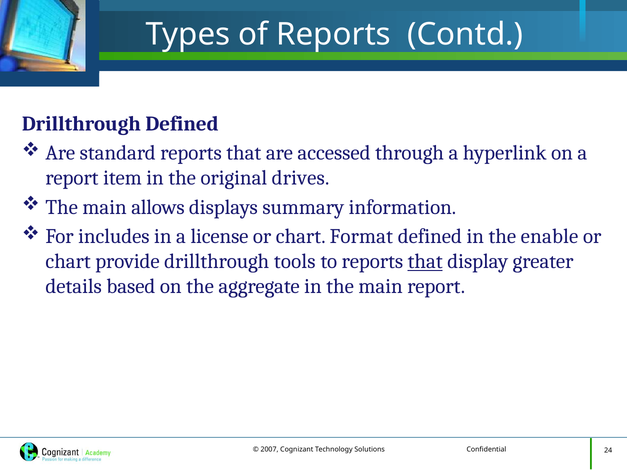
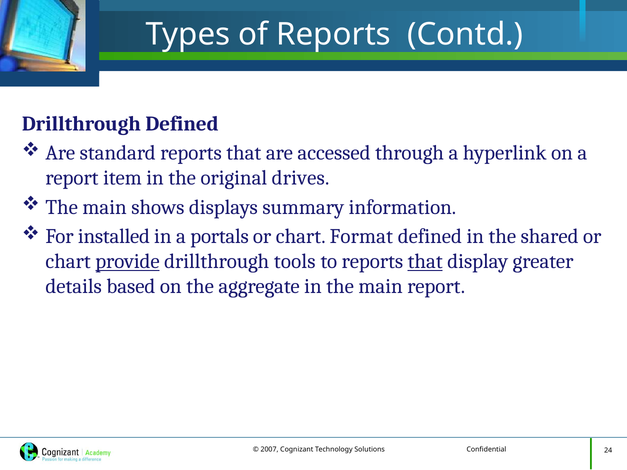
allows: allows -> shows
includes: includes -> installed
license: license -> portals
enable: enable -> shared
provide underline: none -> present
